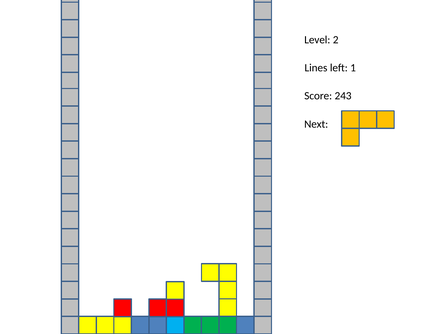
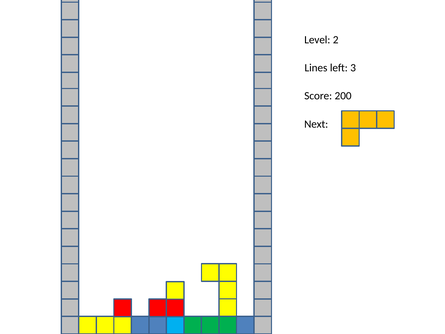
1: 1 -> 3
243: 243 -> 200
